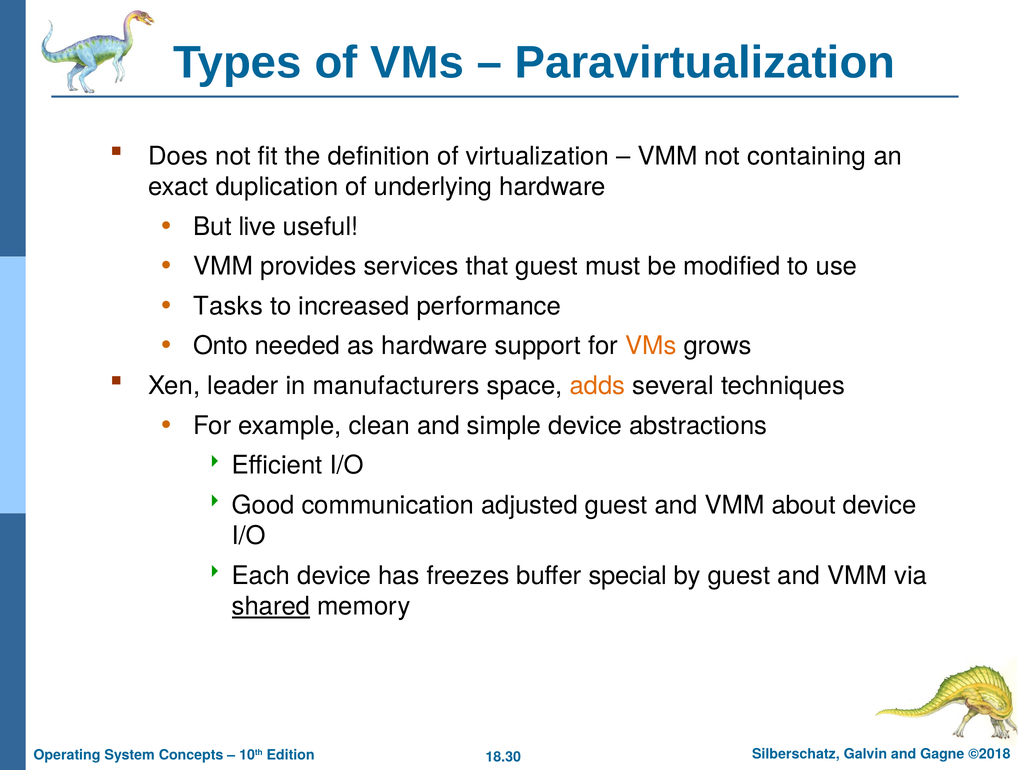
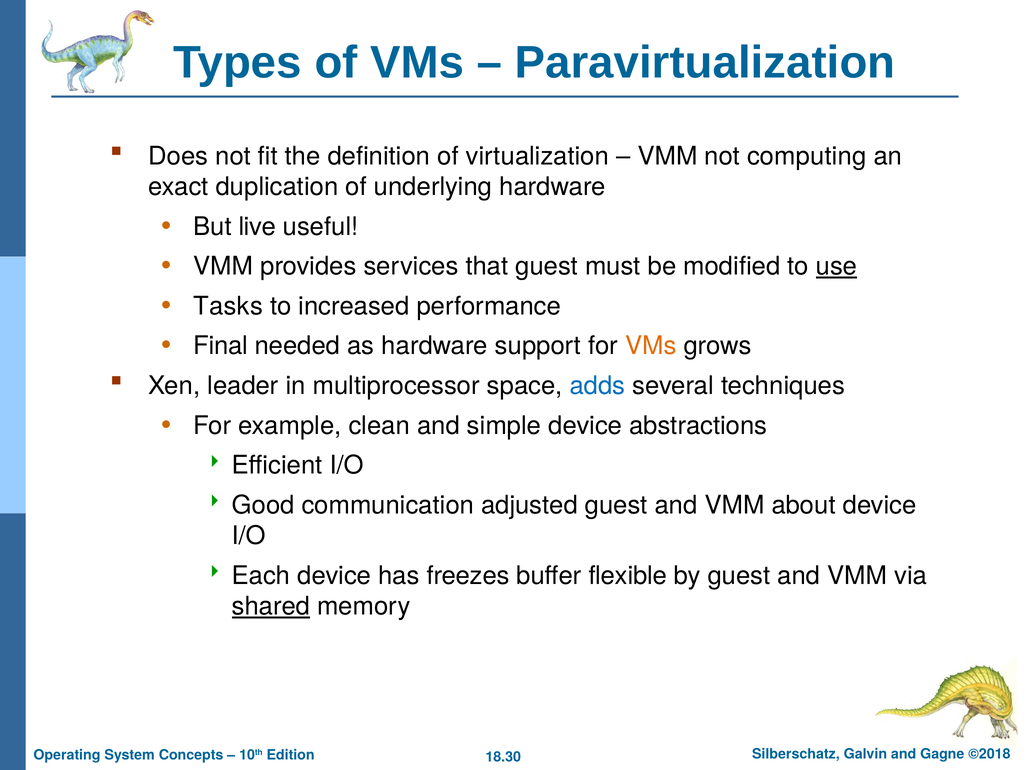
containing: containing -> computing
use underline: none -> present
Onto: Onto -> Final
manufacturers: manufacturers -> multiprocessor
adds colour: orange -> blue
special: special -> flexible
